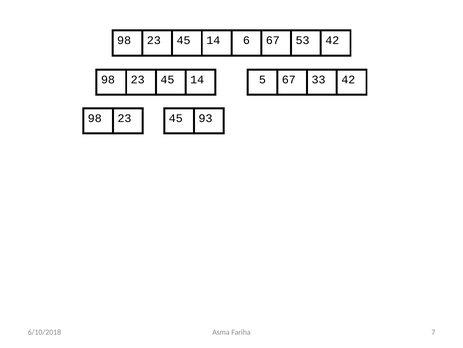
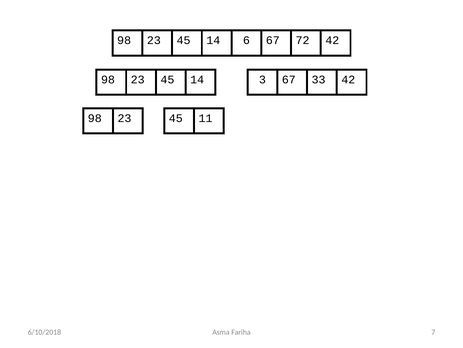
53: 53 -> 72
5: 5 -> 3
93: 93 -> 11
